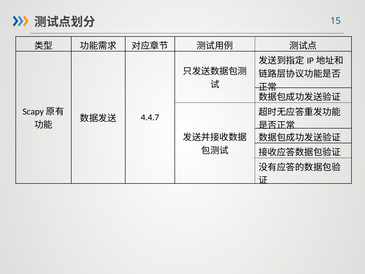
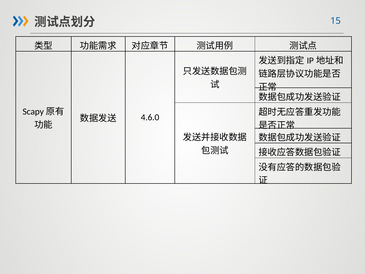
4.4.7: 4.4.7 -> 4.6.0
